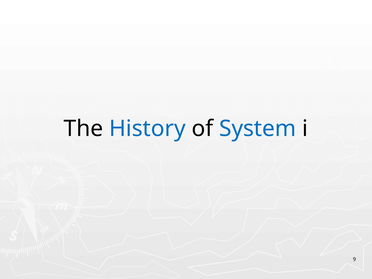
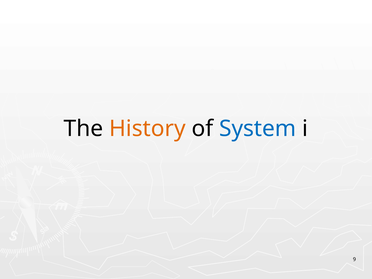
History colour: blue -> orange
